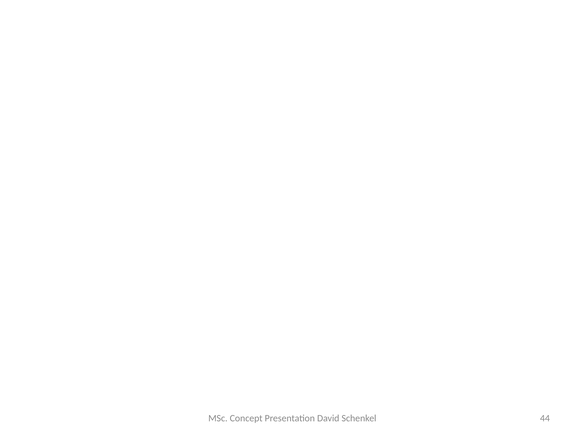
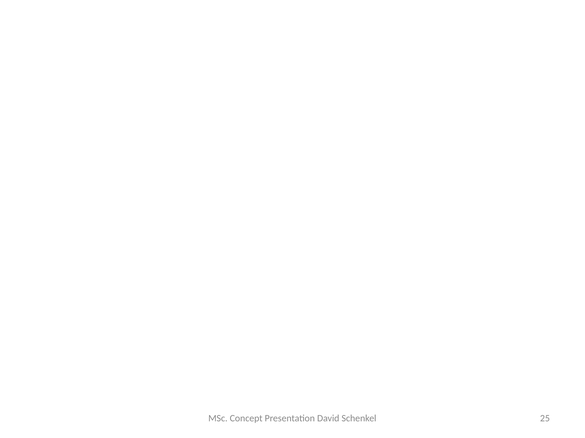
44: 44 -> 25
